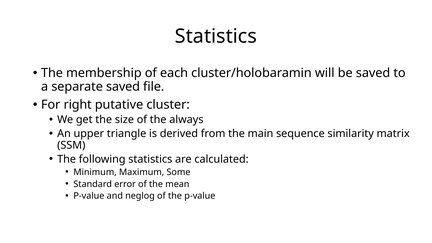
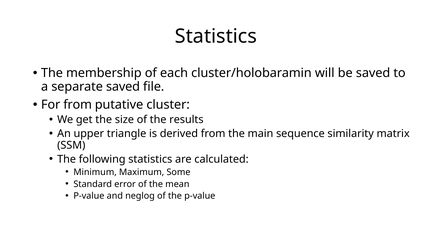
For right: right -> from
always: always -> results
